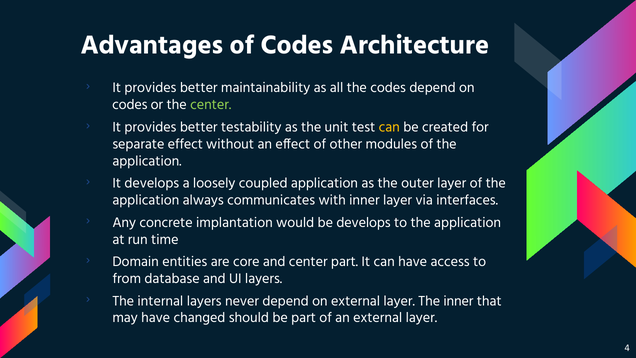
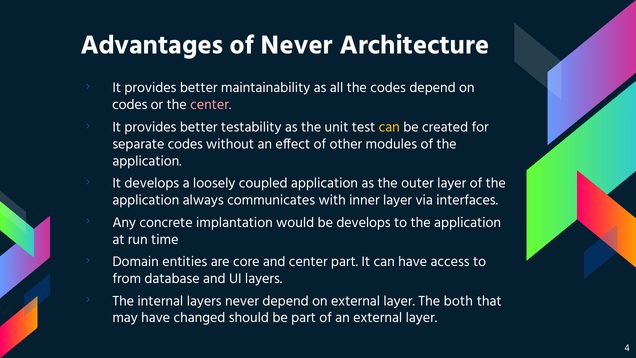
of Codes: Codes -> Never
center at (211, 105) colour: light green -> pink
separate effect: effect -> codes
The inner: inner -> both
